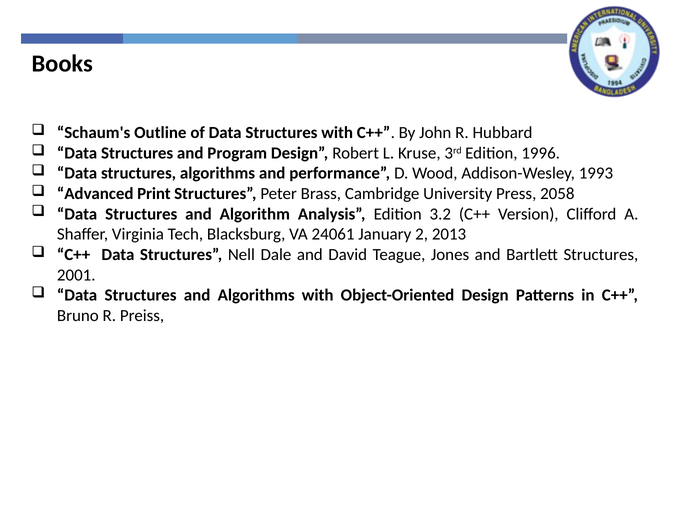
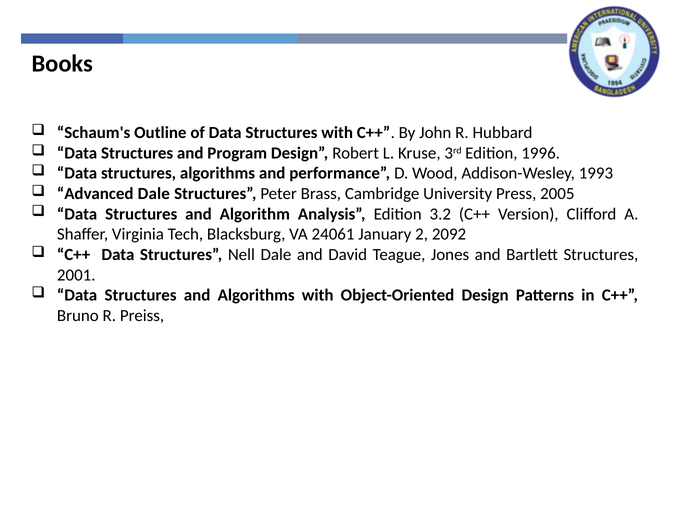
Advanced Print: Print -> Dale
2058: 2058 -> 2005
2013: 2013 -> 2092
